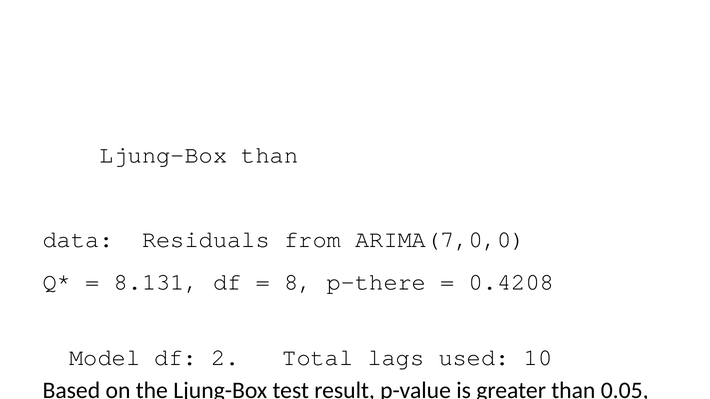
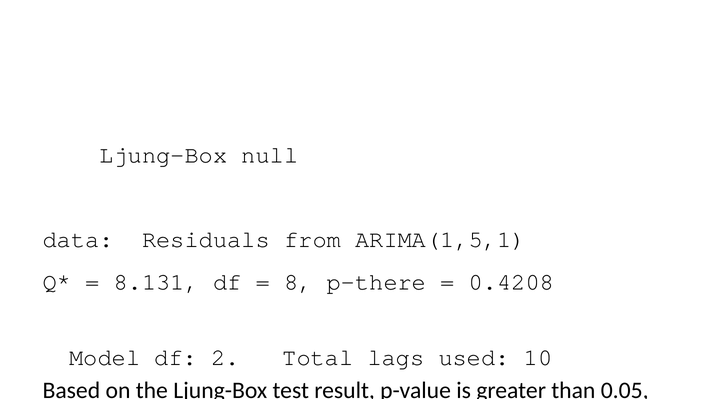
Ljung-Box than: than -> null
ARIMA(7,0,0: ARIMA(7,0,0 -> ARIMA(1,5,1
